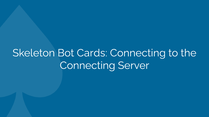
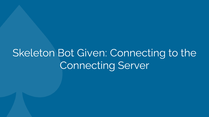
Cards: Cards -> Given
